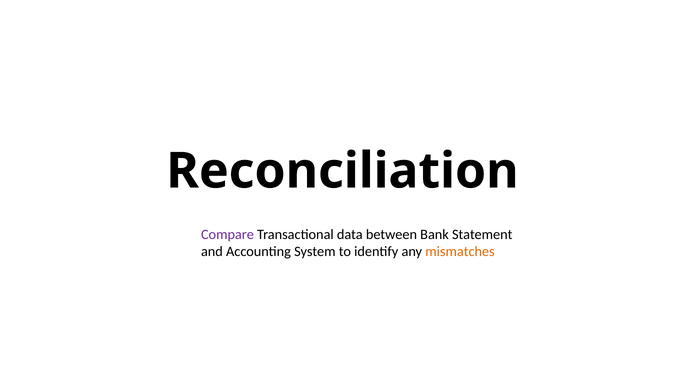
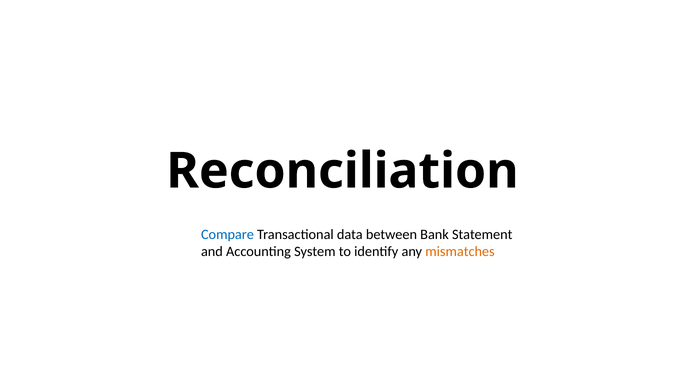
Compare colour: purple -> blue
